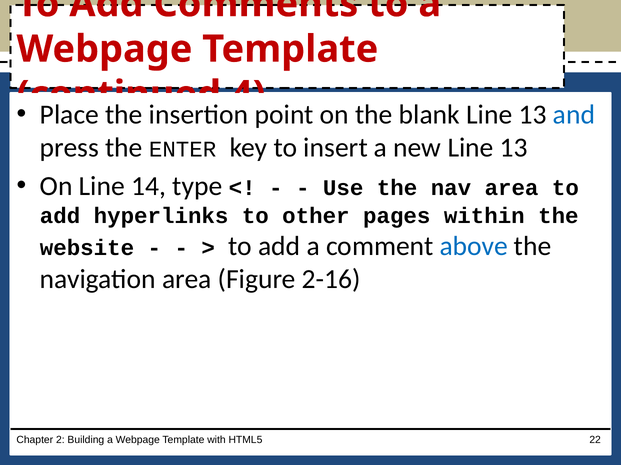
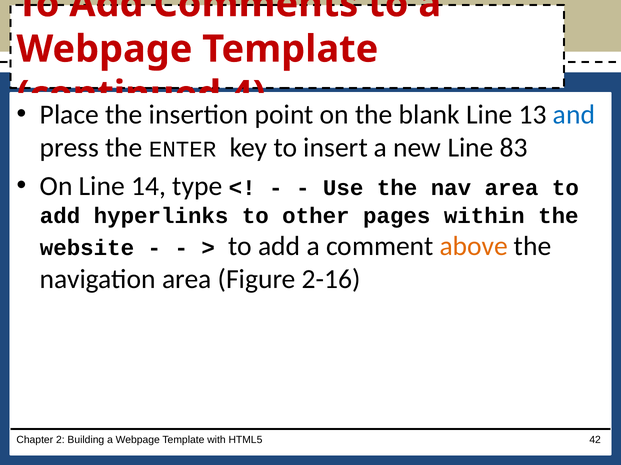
new Line 13: 13 -> 83
above colour: blue -> orange
22: 22 -> 42
